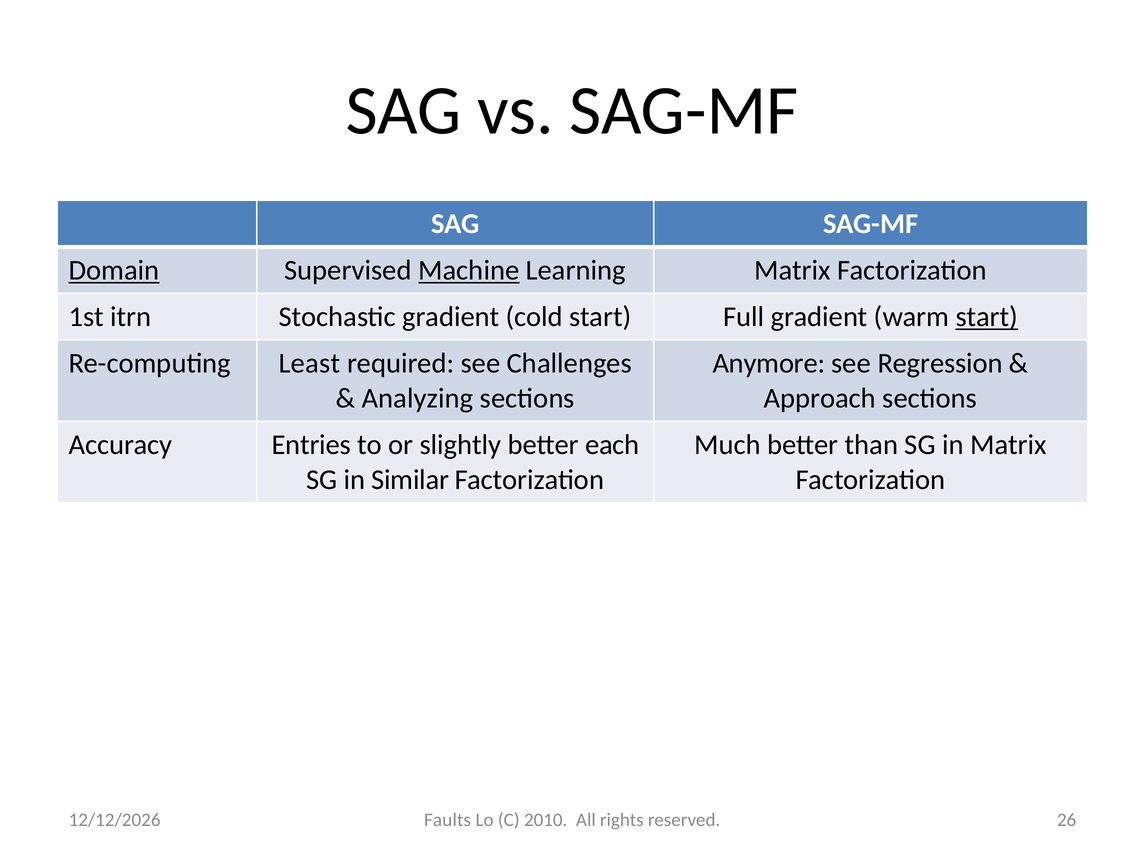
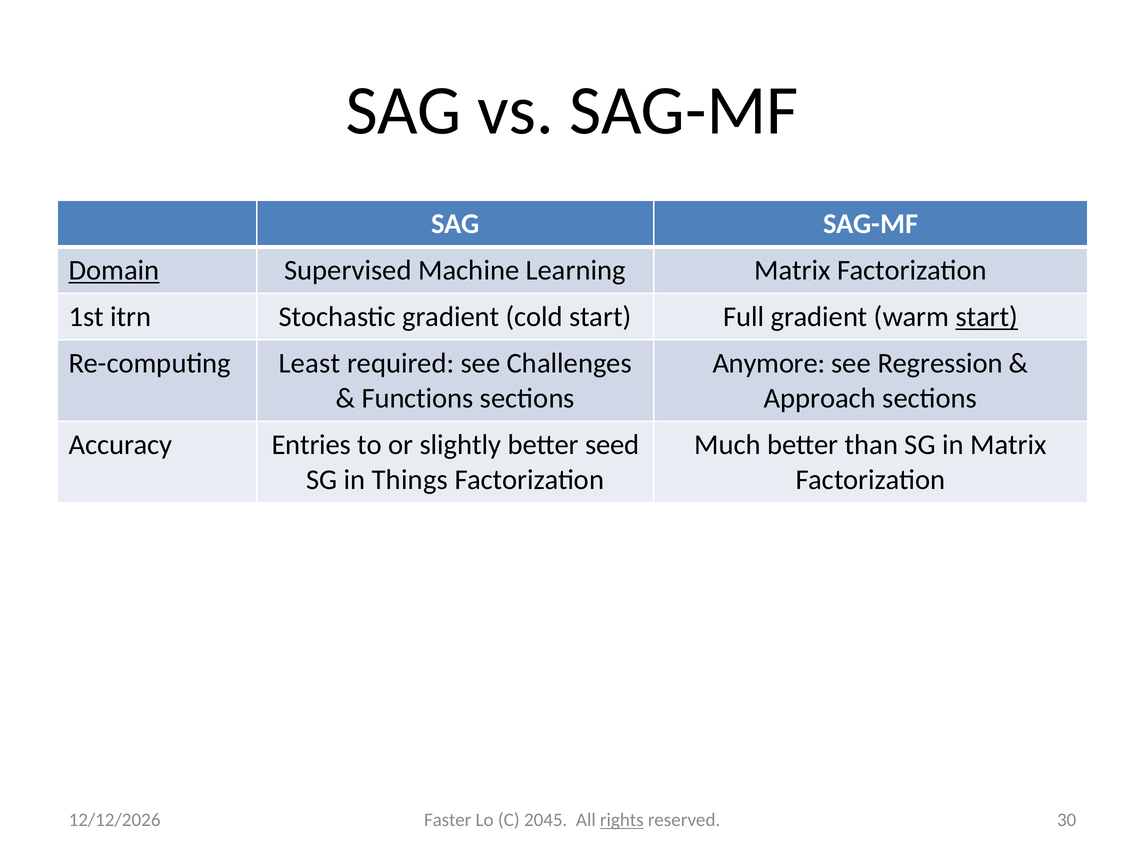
Machine underline: present -> none
Analyzing: Analyzing -> Functions
each: each -> seed
Similar: Similar -> Things
Faults: Faults -> Faster
2010: 2010 -> 2045
rights underline: none -> present
26: 26 -> 30
